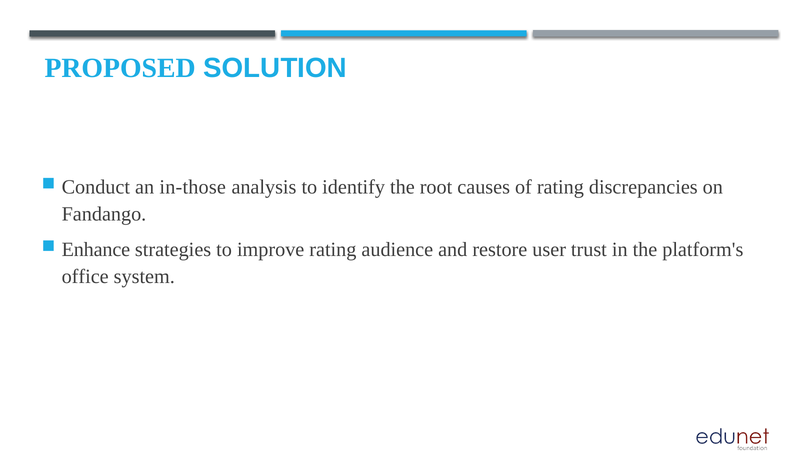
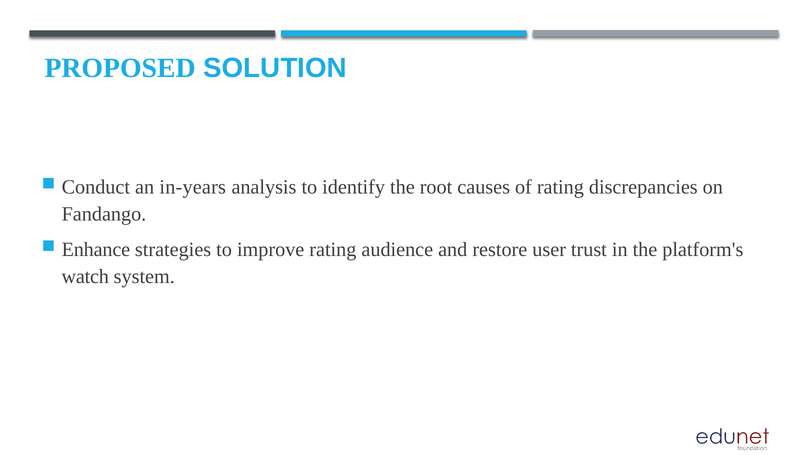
in-those: in-those -> in-years
office: office -> watch
